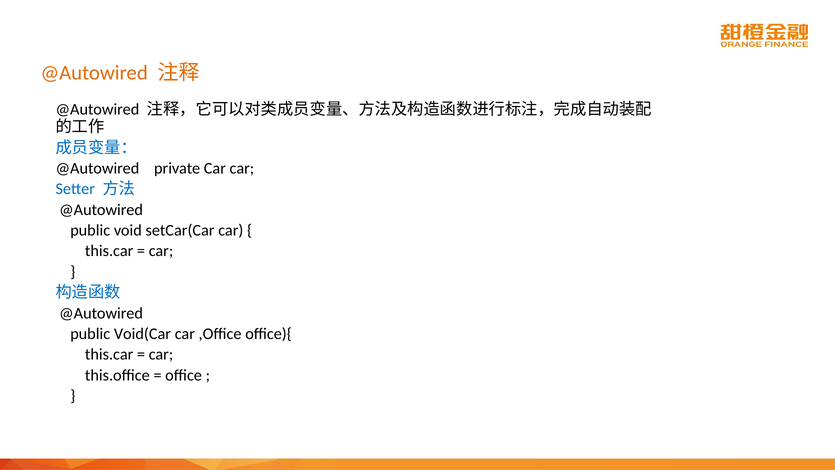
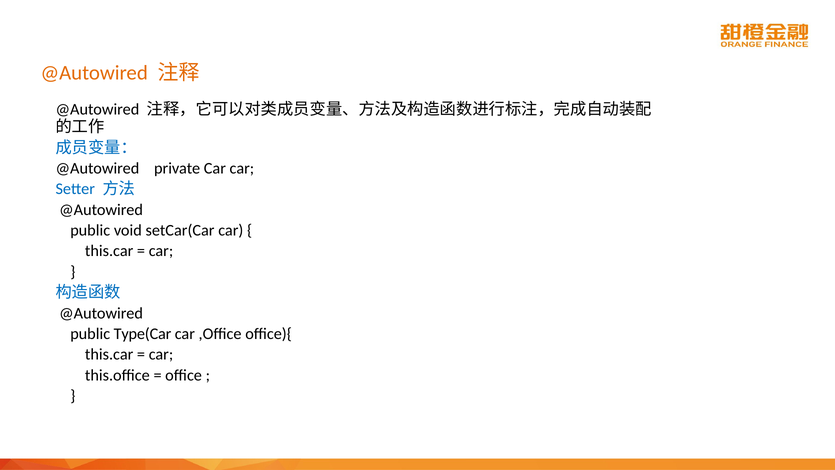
Void(Car: Void(Car -> Type(Car
